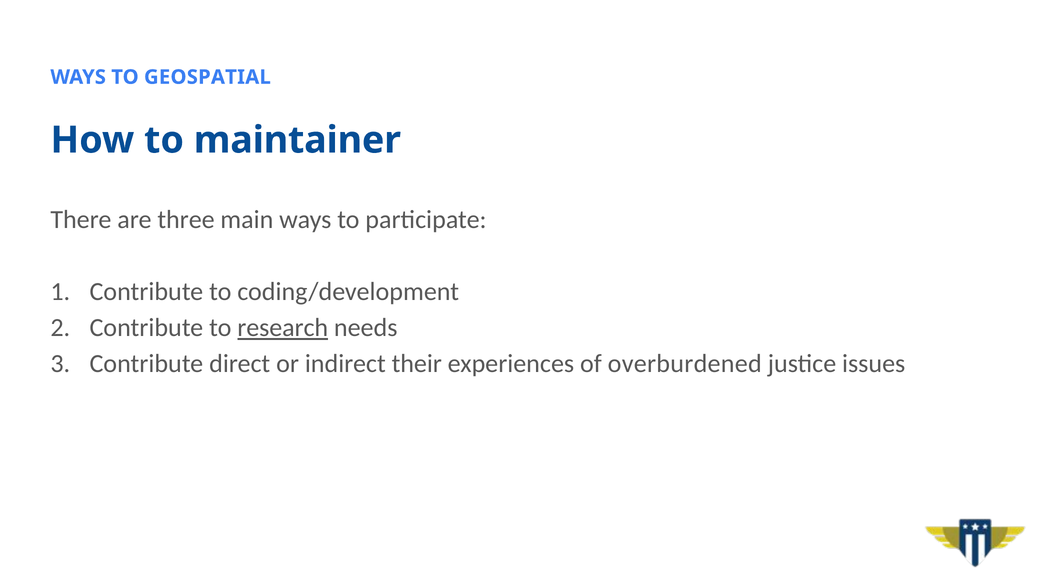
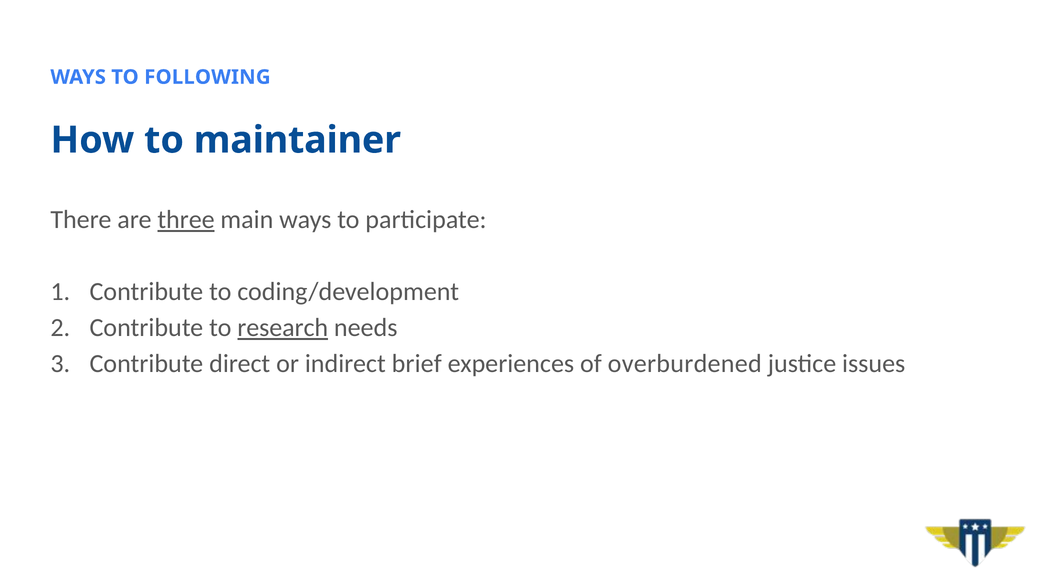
GEOSPATIAL: GEOSPATIAL -> FOLLOWING
three underline: none -> present
their: their -> brief
